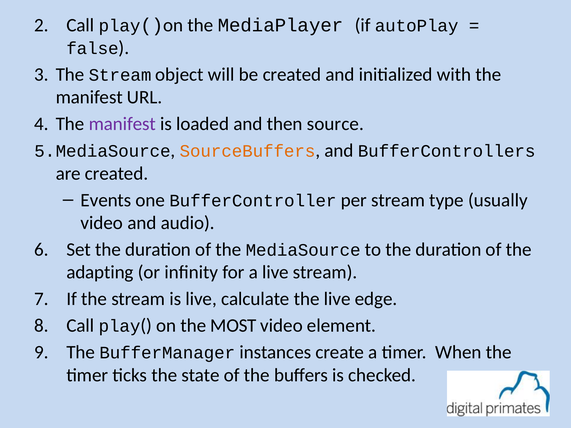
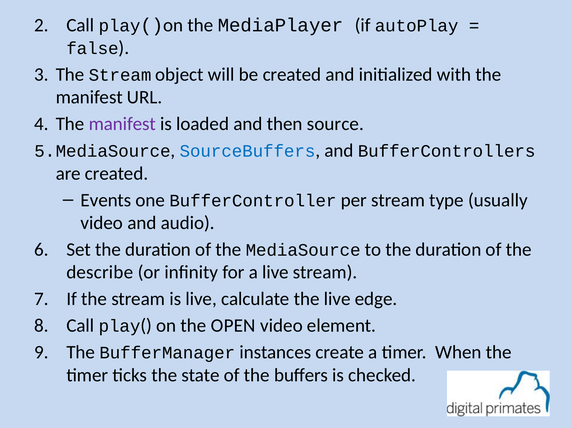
SourceBuffers colour: orange -> blue
adapting: adapting -> describe
MOST: MOST -> OPEN
